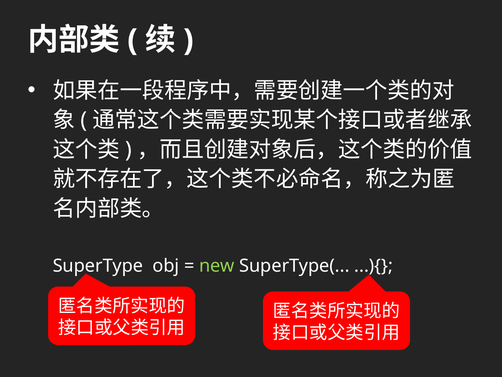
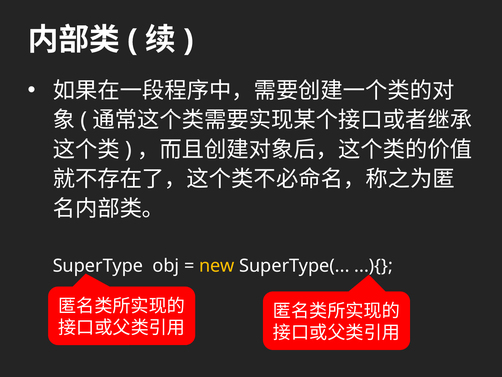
new colour: light green -> yellow
